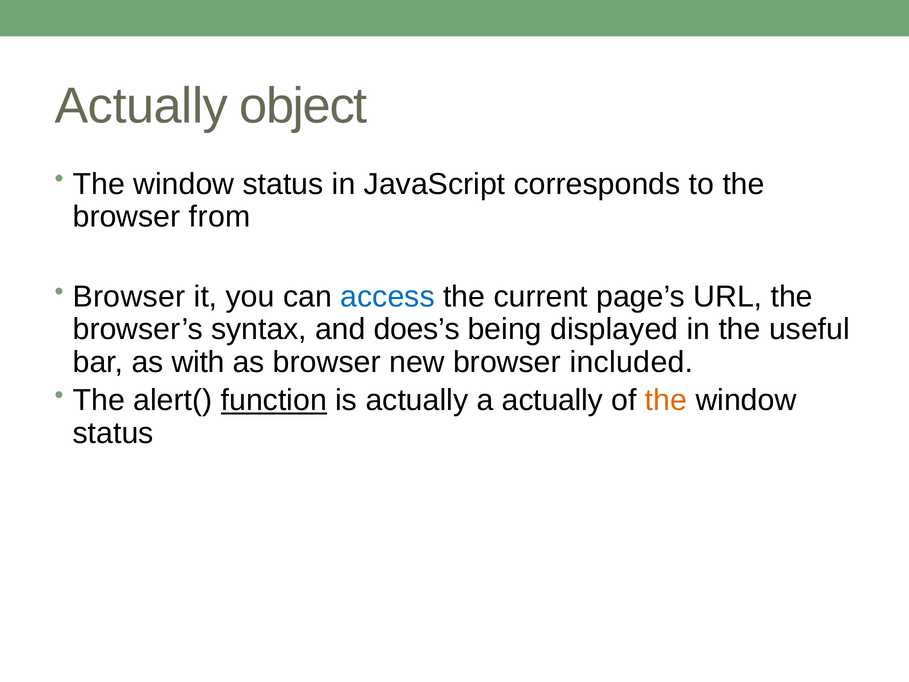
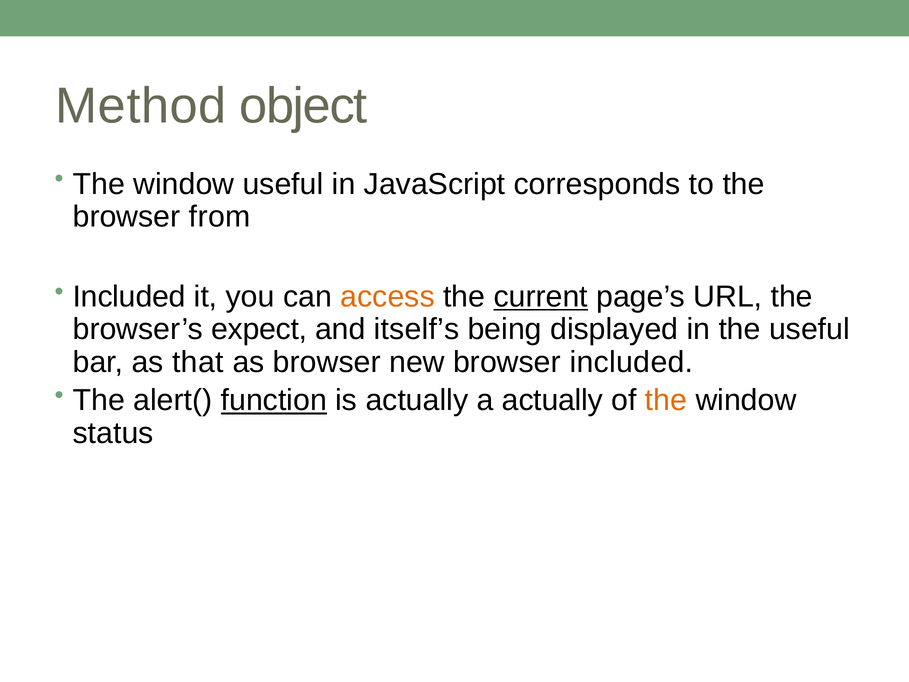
Actually at (141, 106): Actually -> Method
status at (283, 184): status -> useful
Browser at (129, 297): Browser -> Included
access colour: blue -> orange
current underline: none -> present
syntax: syntax -> expect
does’s: does’s -> itself’s
with: with -> that
